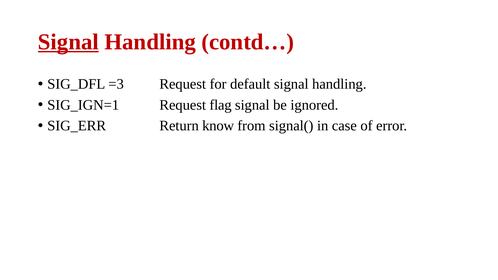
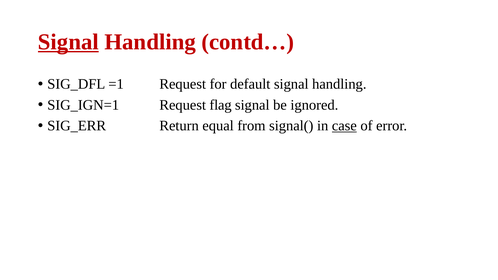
=3: =3 -> =1
know: know -> equal
case underline: none -> present
